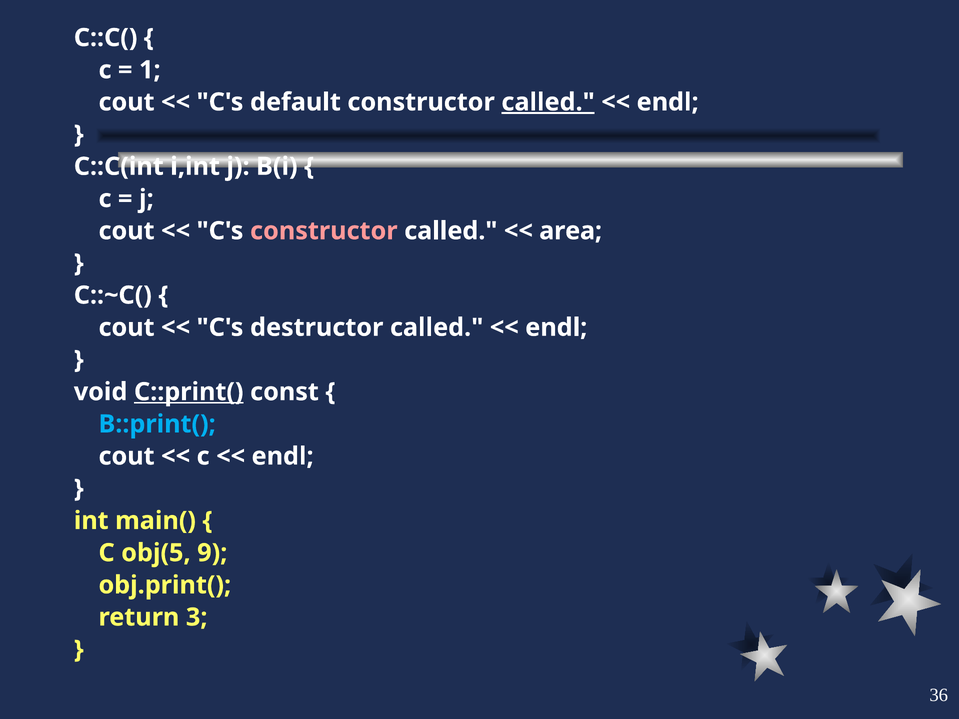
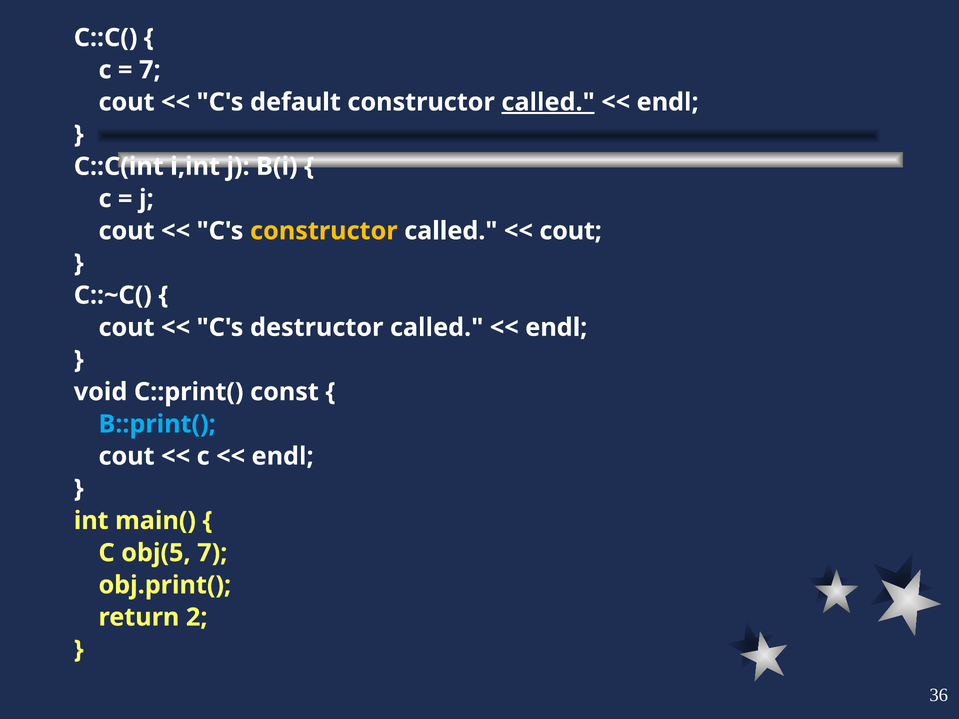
1 at (150, 70): 1 -> 7
constructor at (324, 231) colour: pink -> yellow
area at (571, 231): area -> cout
C::print( underline: present -> none
obj(5 9: 9 -> 7
3: 3 -> 2
